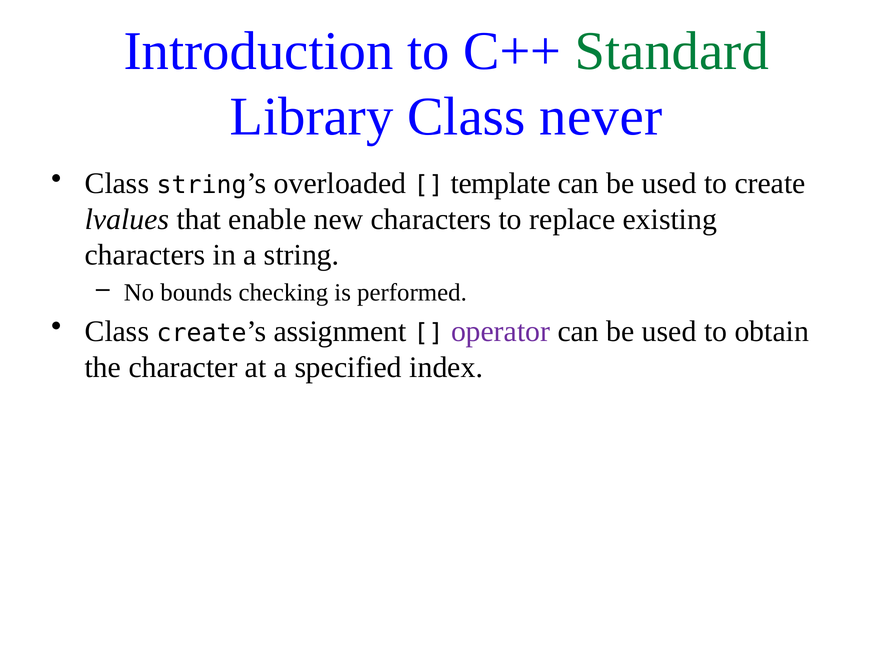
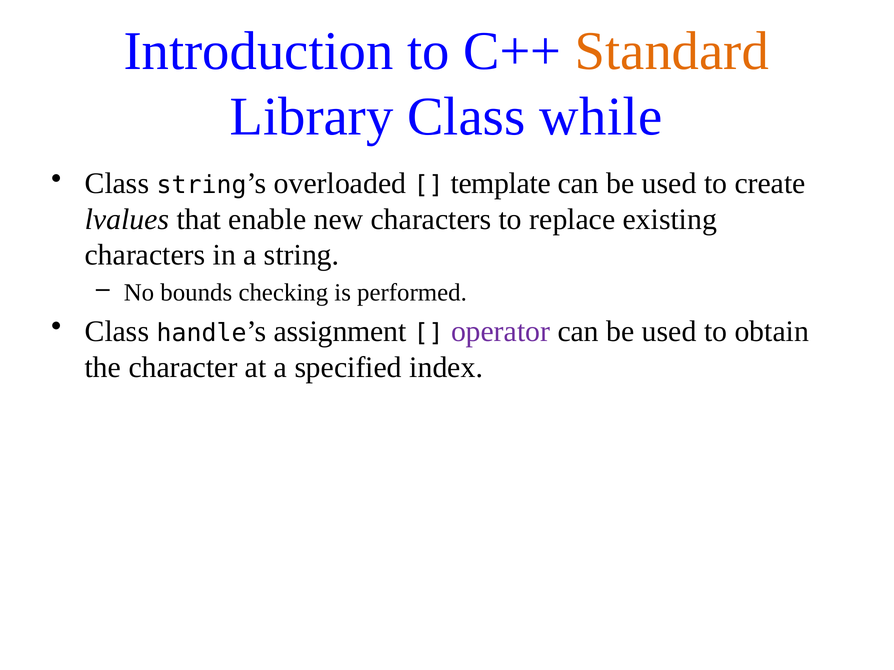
Standard colour: green -> orange
never: never -> while
Class create: create -> handle
